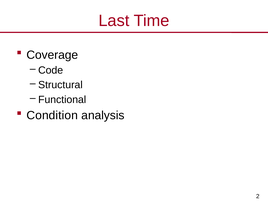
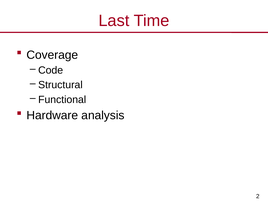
Condition: Condition -> Hardware
